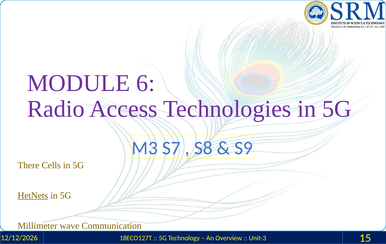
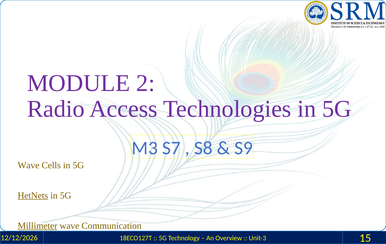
6: 6 -> 2
There at (28, 166): There -> Wave
Millimeter underline: none -> present
